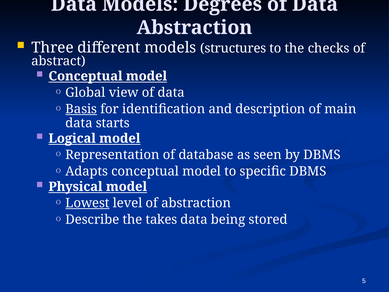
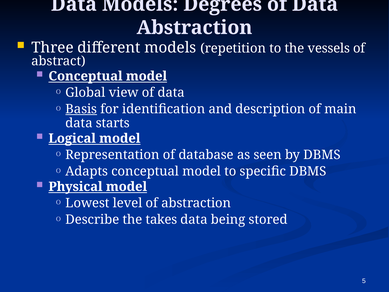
structures: structures -> repetition
checks: checks -> vessels
Lowest underline: present -> none
